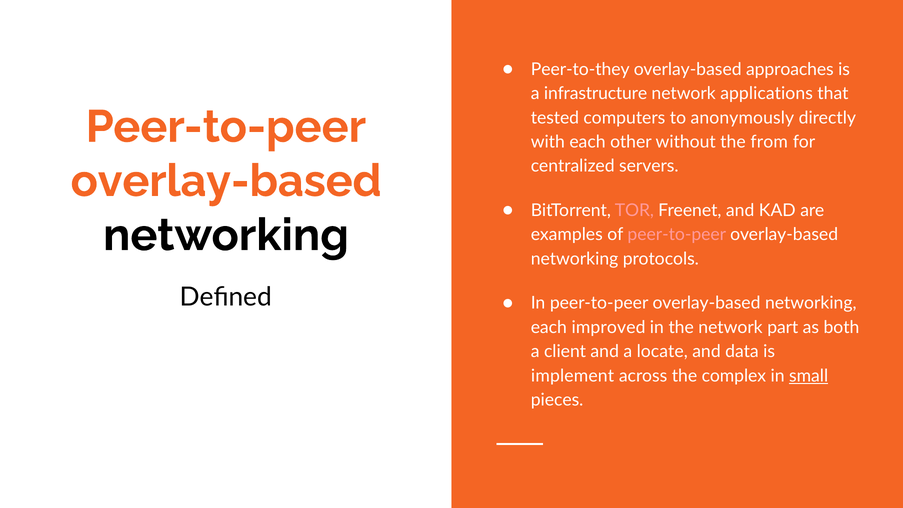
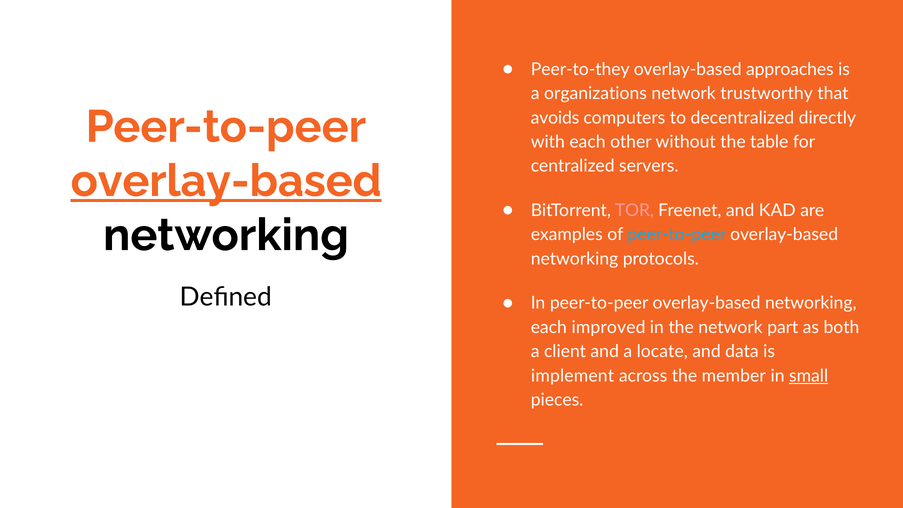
infrastructure: infrastructure -> organizations
applications: applications -> trustworthy
tested: tested -> avoids
anonymously: anonymously -> decentralized
from: from -> table
overlay-based at (226, 181) underline: none -> present
peer-to-peer at (677, 235) colour: pink -> light blue
complex: complex -> member
